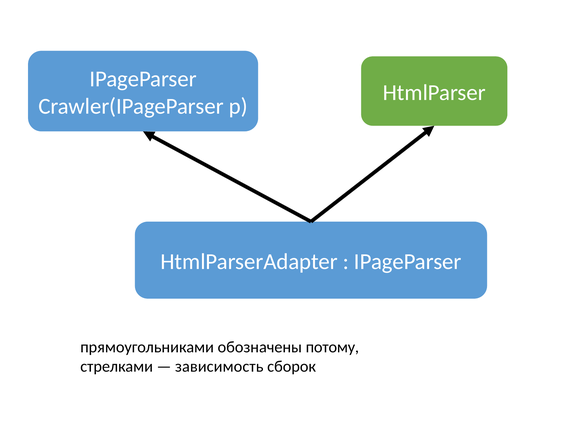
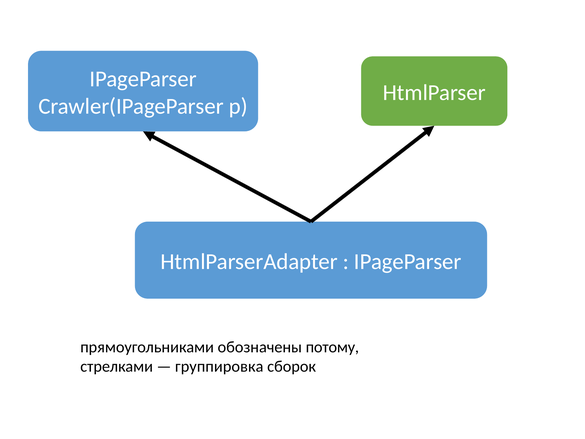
зависимость: зависимость -> группировка
